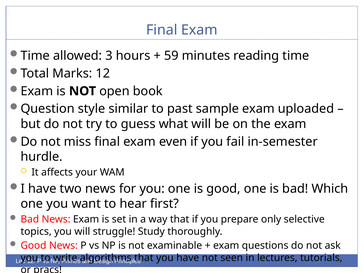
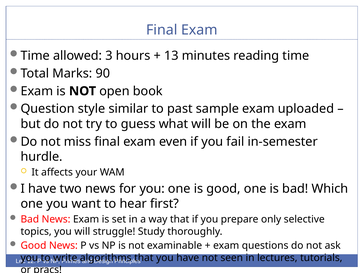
59: 59 -> 13
Marks 12: 12 -> 90
